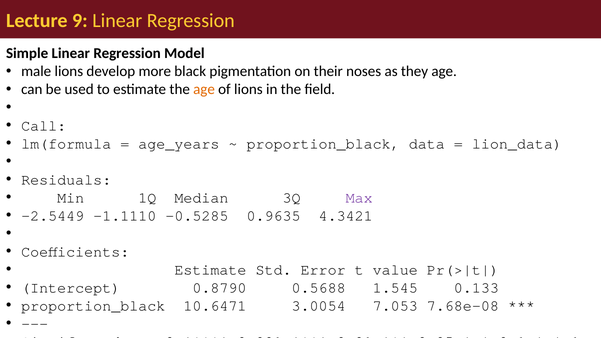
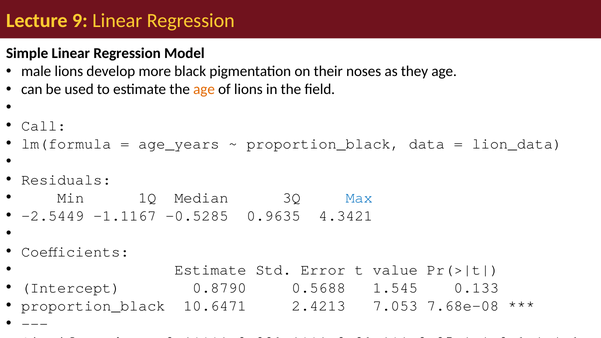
Max colour: purple -> blue
-1.1110: -1.1110 -> -1.1167
3.0054: 3.0054 -> 2.4213
